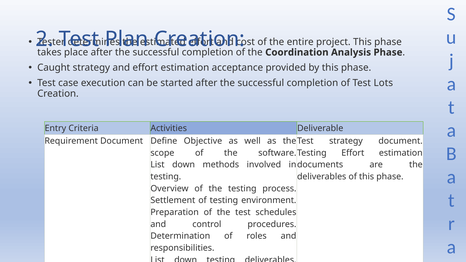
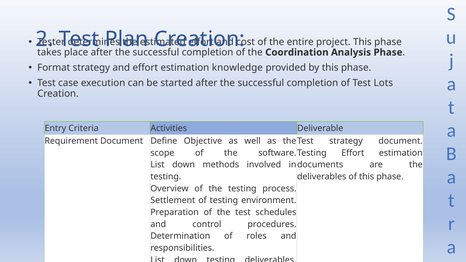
Caught: Caught -> Format
acceptance: acceptance -> knowledge
